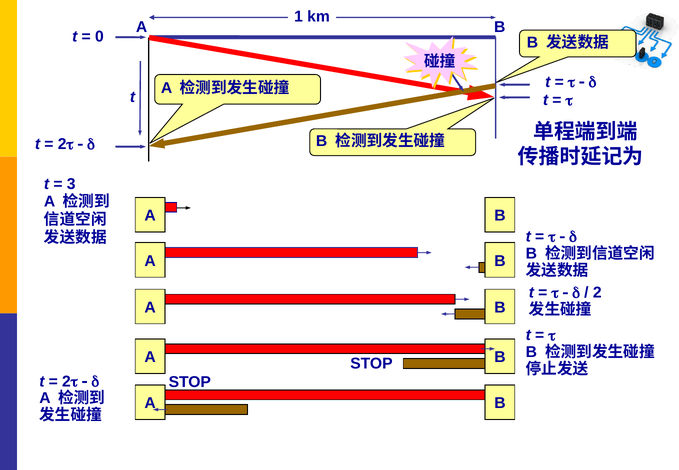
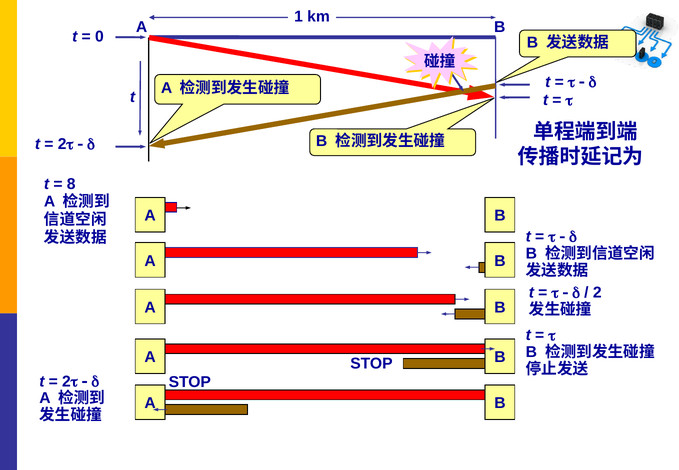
3: 3 -> 8
